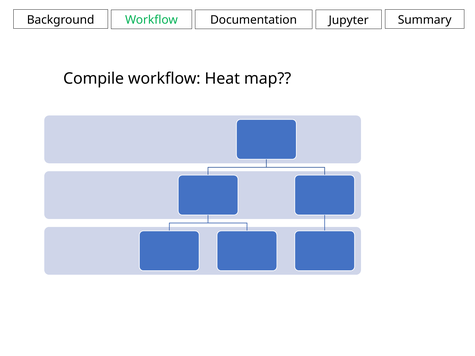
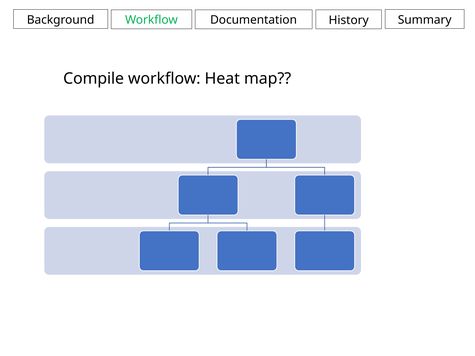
Jupyter: Jupyter -> History
